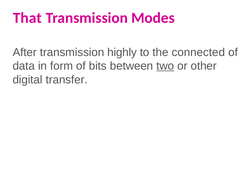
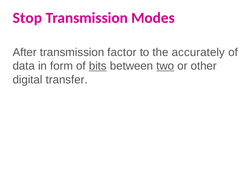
That: That -> Stop
highly: highly -> factor
connected: connected -> accurately
bits underline: none -> present
